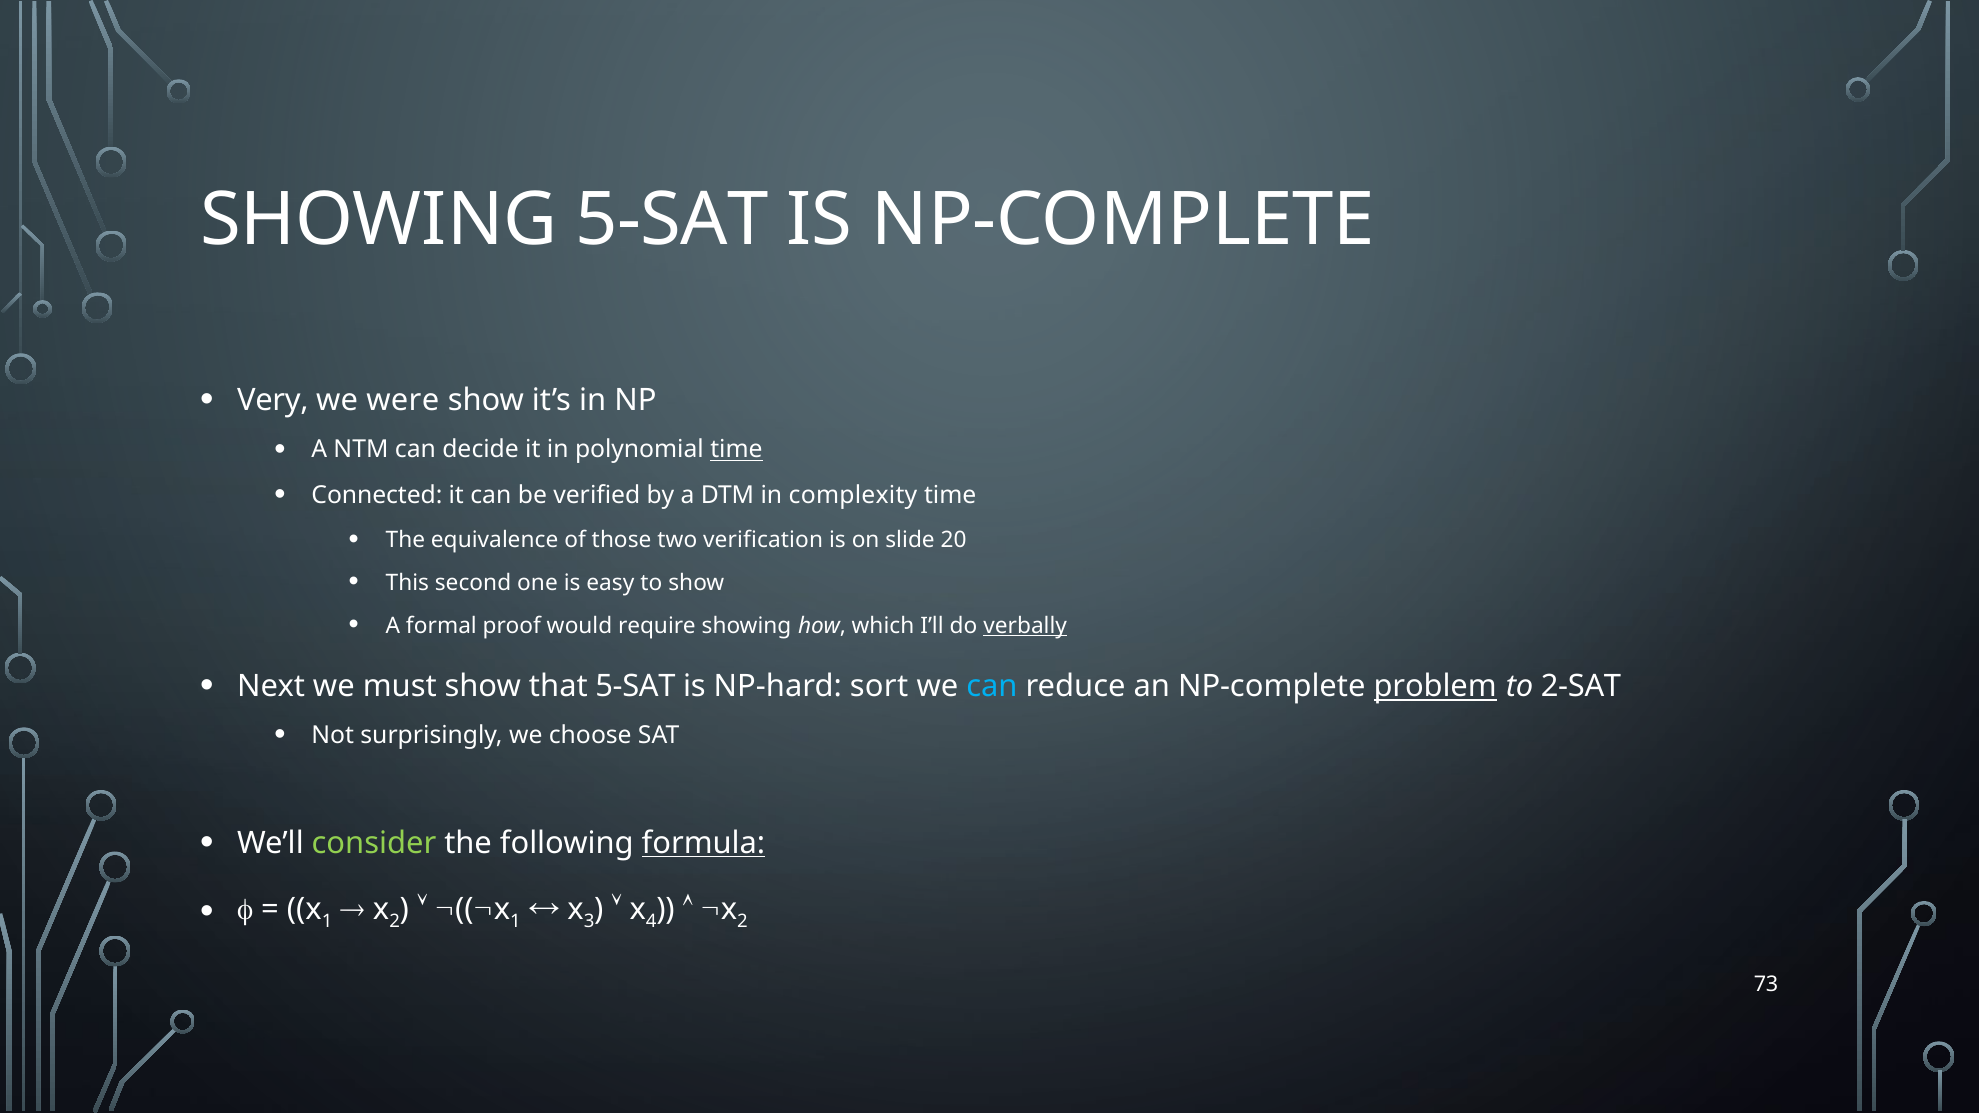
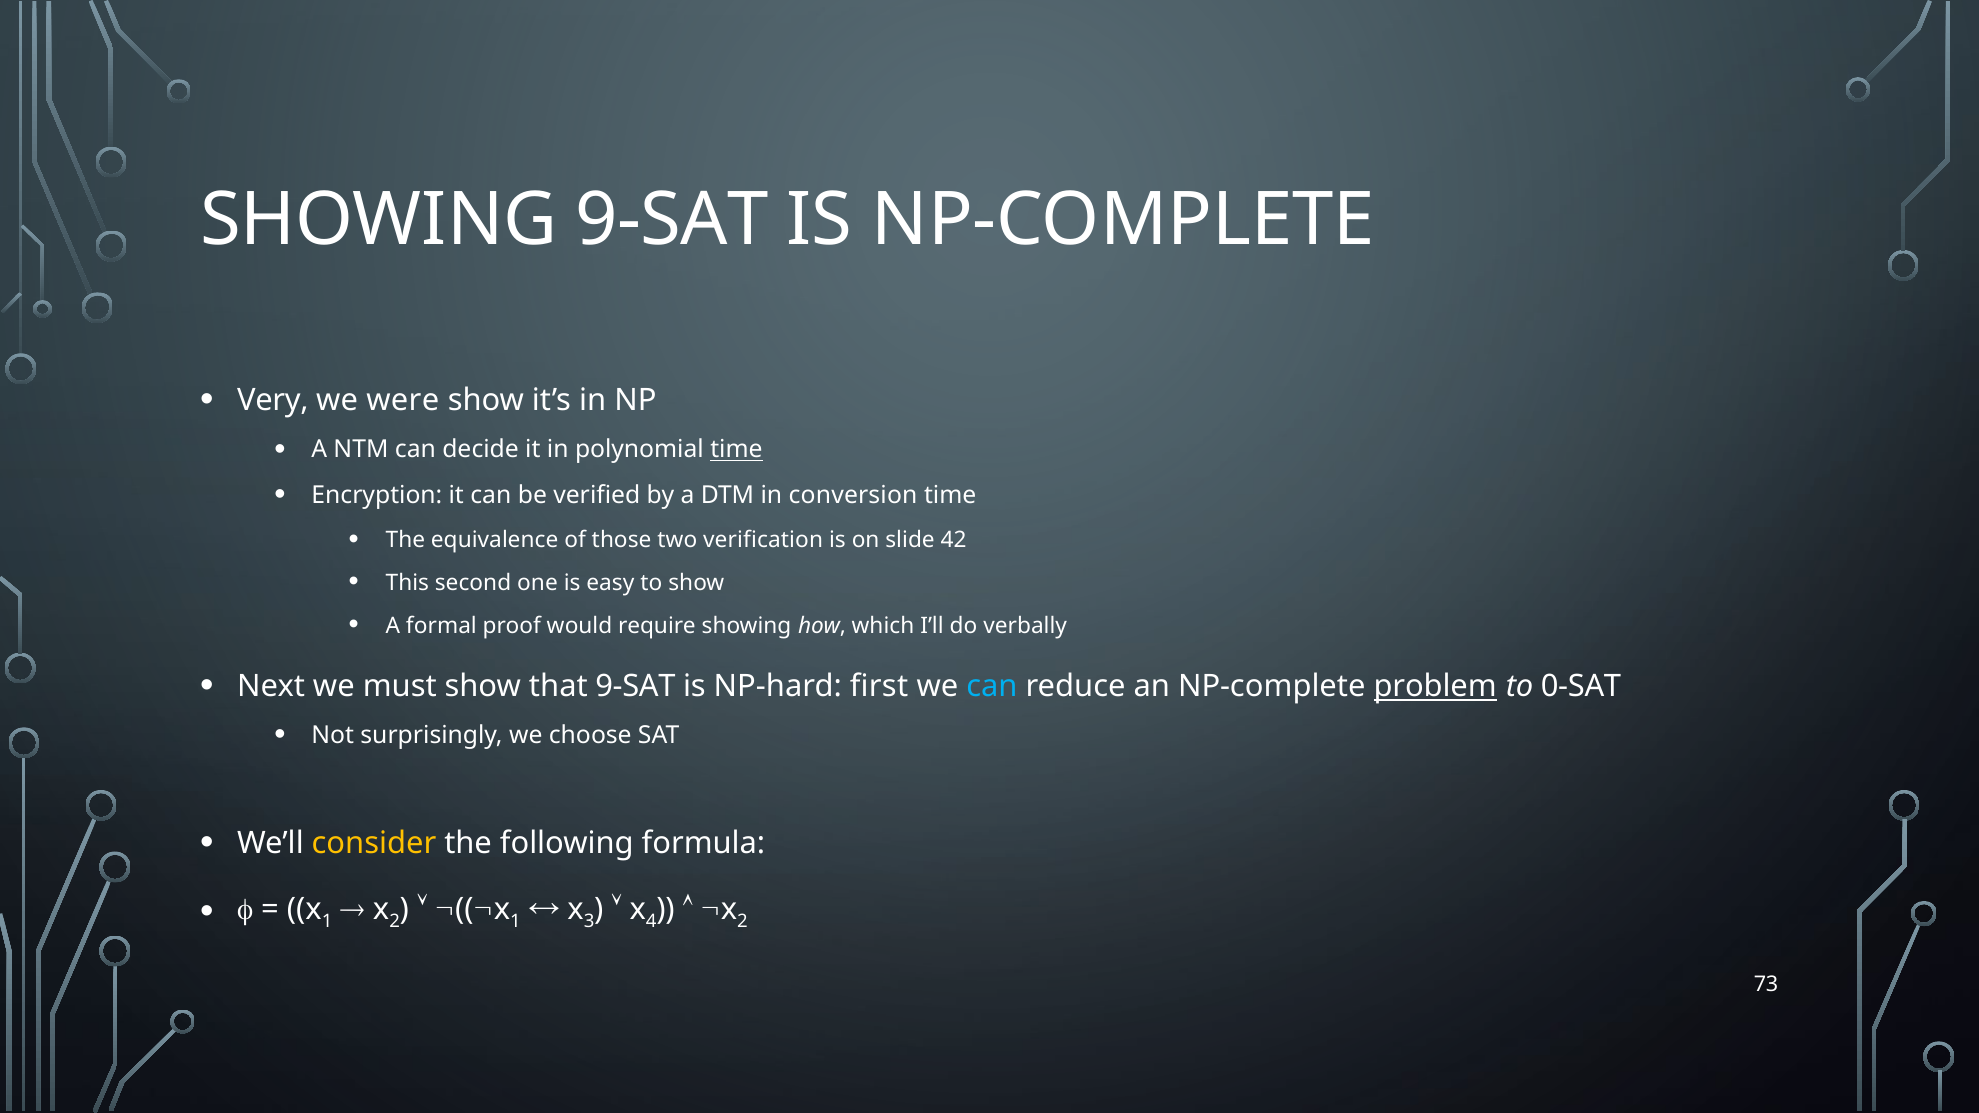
SHOWING 5-SAT: 5-SAT -> 9-SAT
Connected: Connected -> Encryption
complexity: complexity -> conversion
20: 20 -> 42
verbally underline: present -> none
that 5-SAT: 5-SAT -> 9-SAT
sort: sort -> first
2-SAT: 2-SAT -> 0-SAT
consider colour: light green -> yellow
formula underline: present -> none
